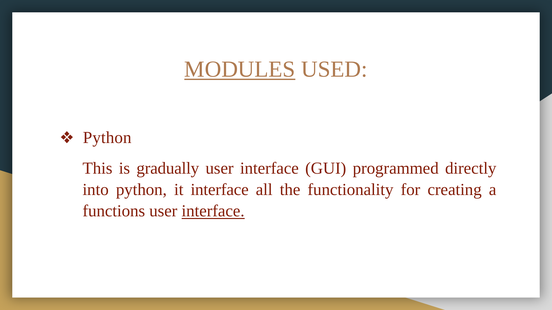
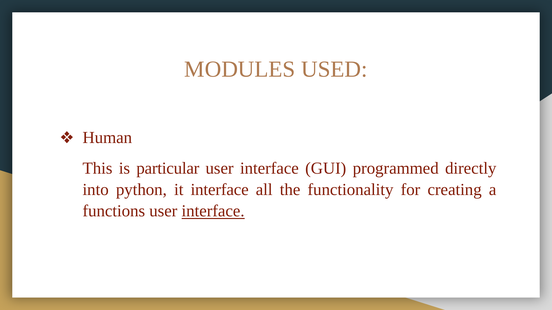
MODULES underline: present -> none
Python at (107, 138): Python -> Human
gradually: gradually -> particular
